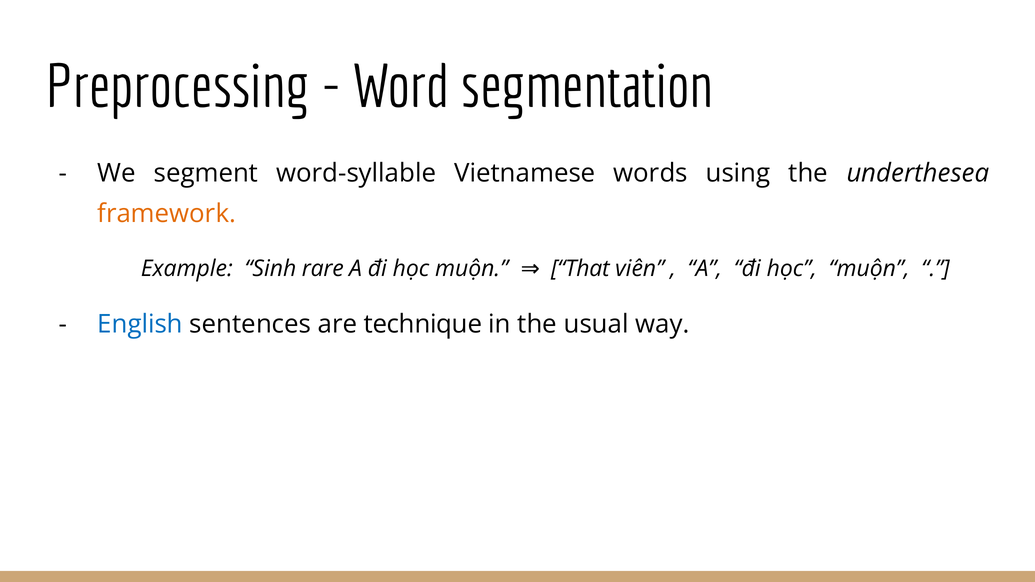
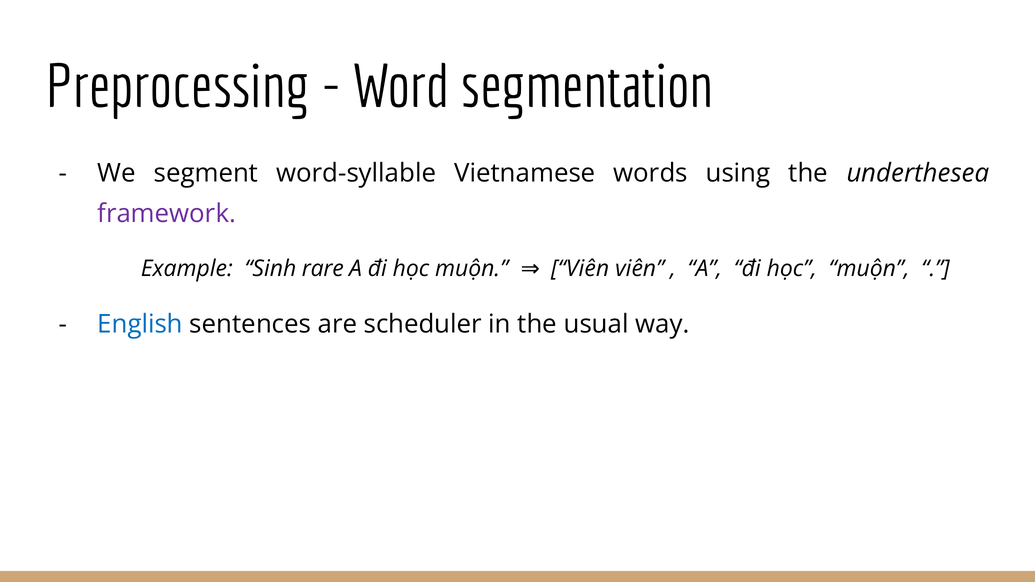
framework colour: orange -> purple
muộn That: That -> Viên
technique: technique -> scheduler
